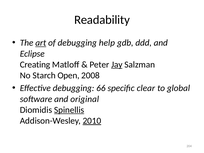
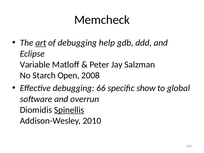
Readability: Readability -> Memcheck
Creating: Creating -> Variable
Jay underline: present -> none
clear: clear -> show
original: original -> overrun
2010 underline: present -> none
